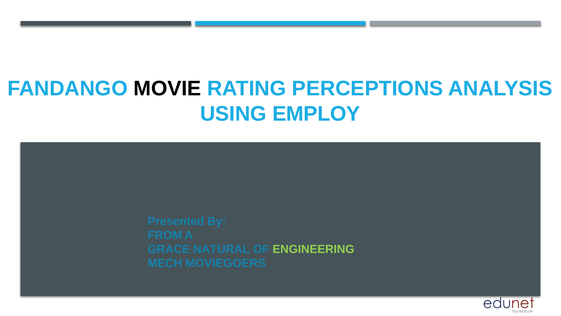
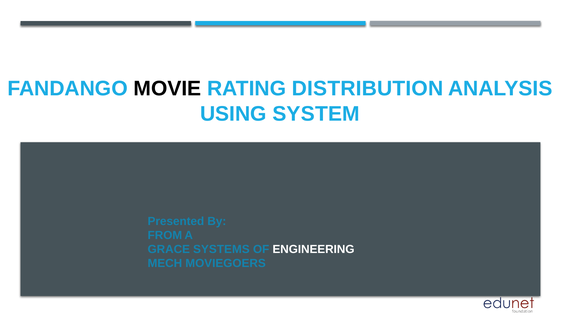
PERCEPTIONS: PERCEPTIONS -> DISTRIBUTION
EMPLOY: EMPLOY -> SYSTEM
NATURAL: NATURAL -> SYSTEMS
ENGINEERING colour: light green -> white
